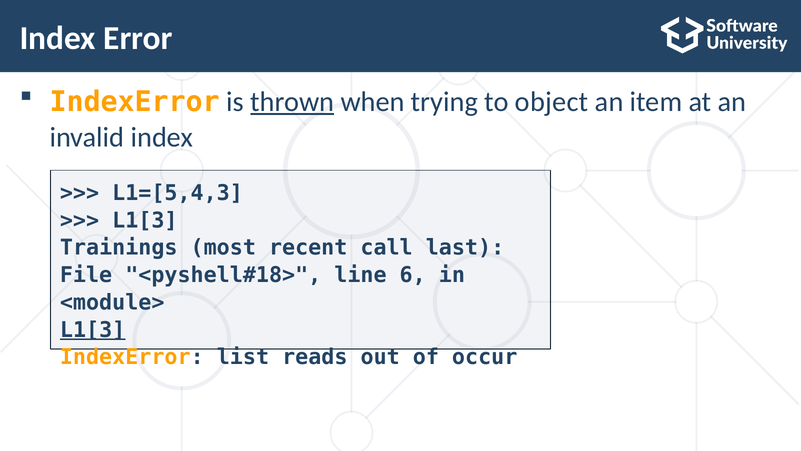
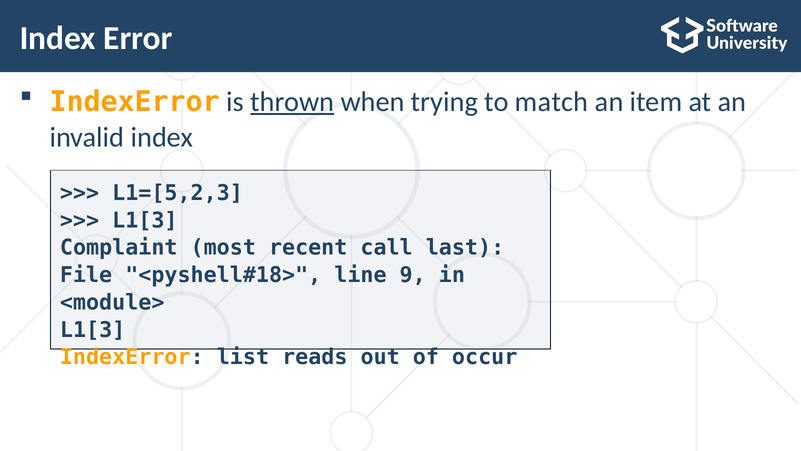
object: object -> match
L1=[5,4,3: L1=[5,4,3 -> L1=[5,2,3
Trainings: Trainings -> Complaint
6: 6 -> 9
L1[3 at (93, 330) underline: present -> none
